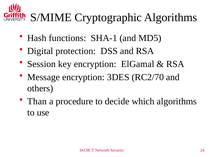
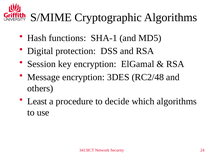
RC2/70: RC2/70 -> RC2/48
Than: Than -> Least
